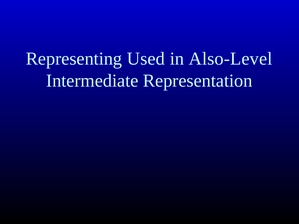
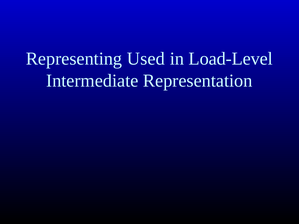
Also-Level: Also-Level -> Load-Level
